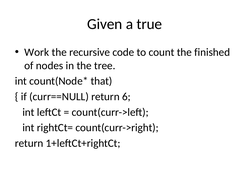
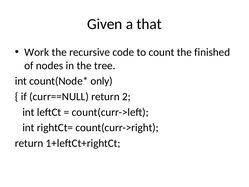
true: true -> that
that: that -> only
6: 6 -> 2
